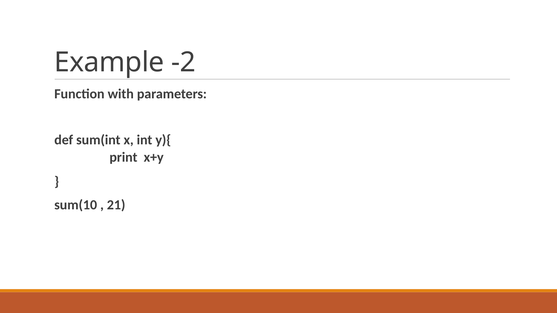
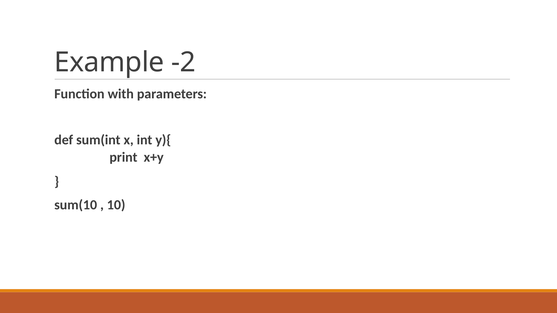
21: 21 -> 10
